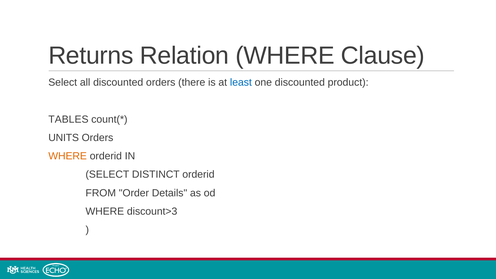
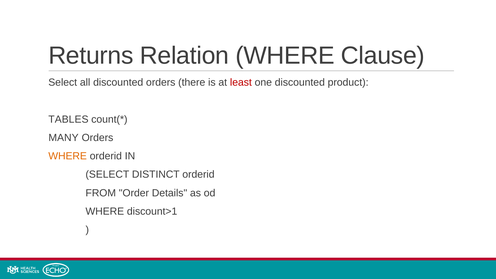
least colour: blue -> red
UNITS: UNITS -> MANY
discount>3: discount>3 -> discount>1
